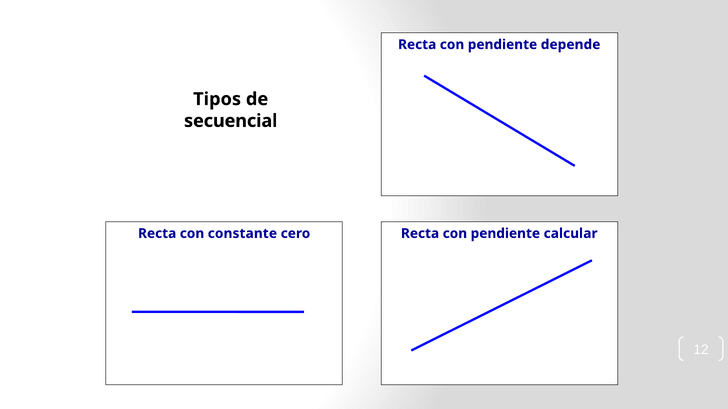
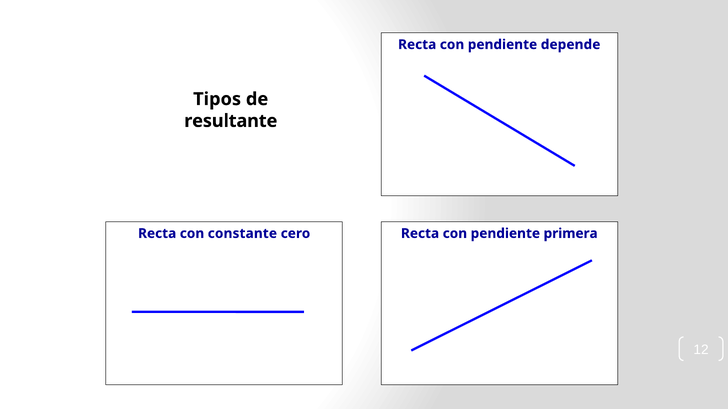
secuencial: secuencial -> resultante
calcular: calcular -> primera
